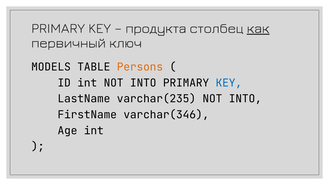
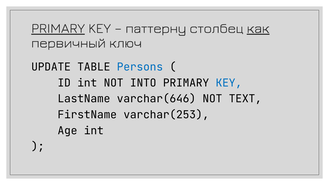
PRIMARY at (58, 28) underline: none -> present
продукта: продукта -> паттерну
MODELS: MODELS -> UPDATE
Persons colour: orange -> blue
varchar(235: varchar(235 -> varchar(646
INTO at (245, 99): INTO -> TEXT
varchar(346: varchar(346 -> varchar(253
